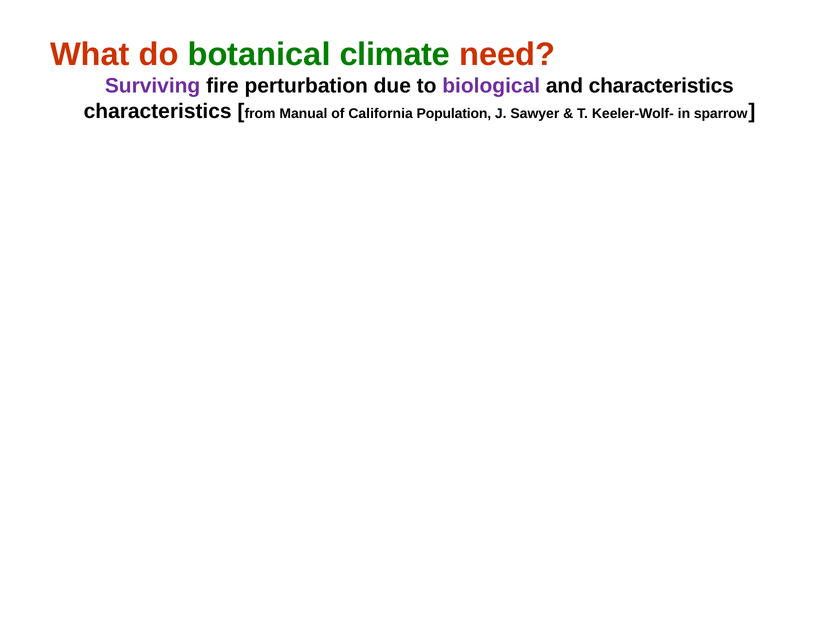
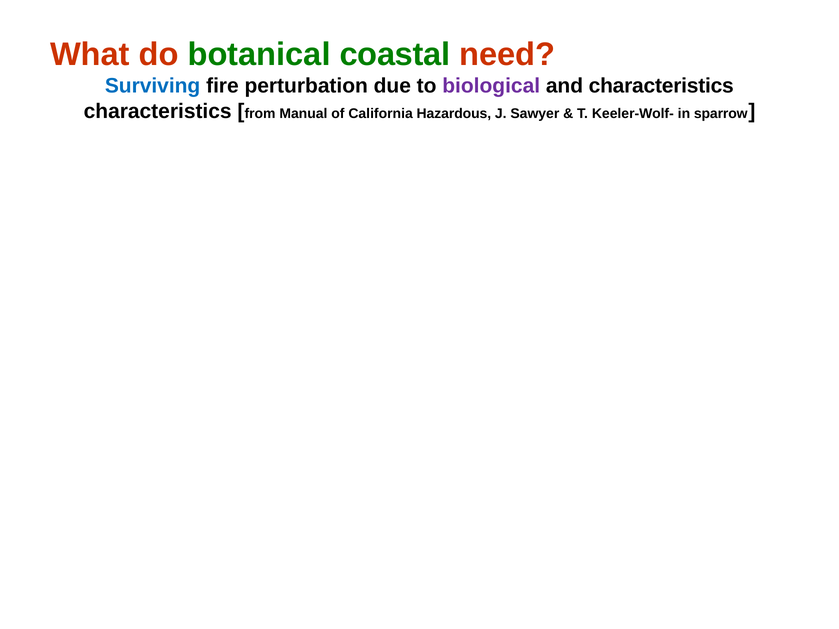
climate: climate -> coastal
Surviving colour: purple -> blue
Population: Population -> Hazardous
